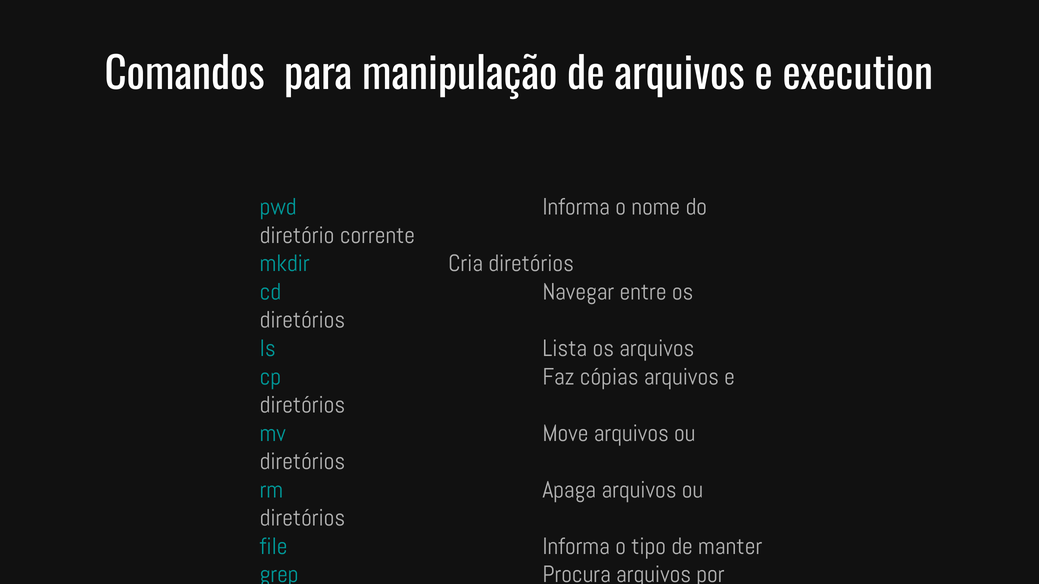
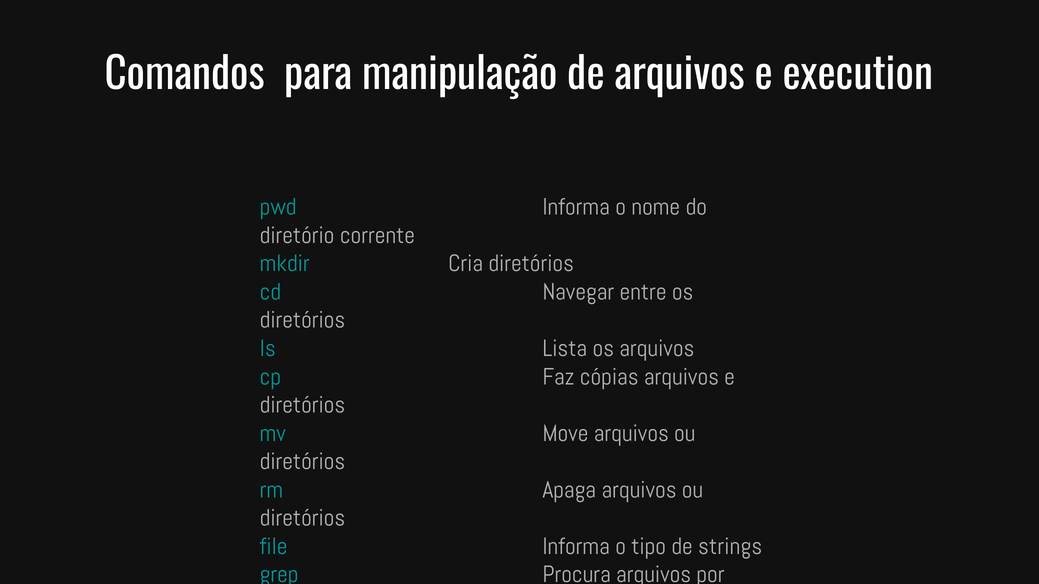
manter: manter -> strings
